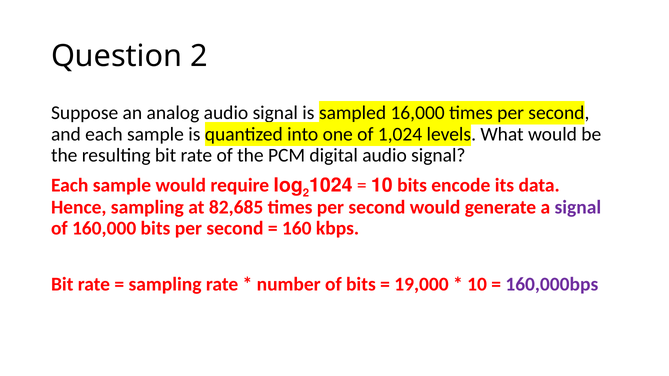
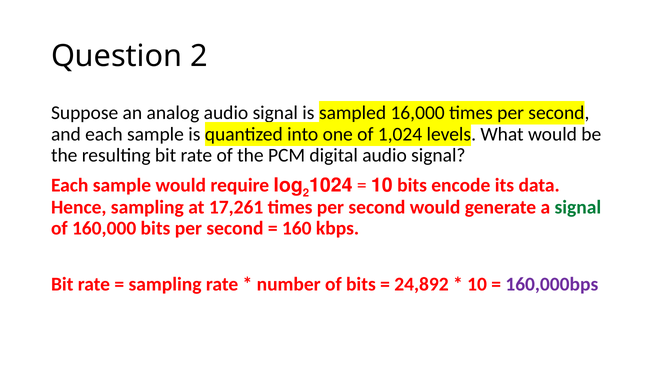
82,685: 82,685 -> 17,261
signal at (578, 207) colour: purple -> green
19,000: 19,000 -> 24,892
